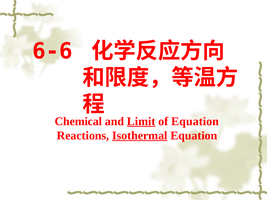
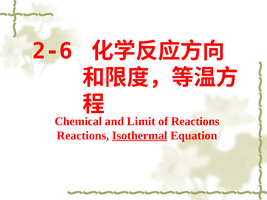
6-6: 6-6 -> 2-6
Limit underline: present -> none
of Equation: Equation -> Reactions
